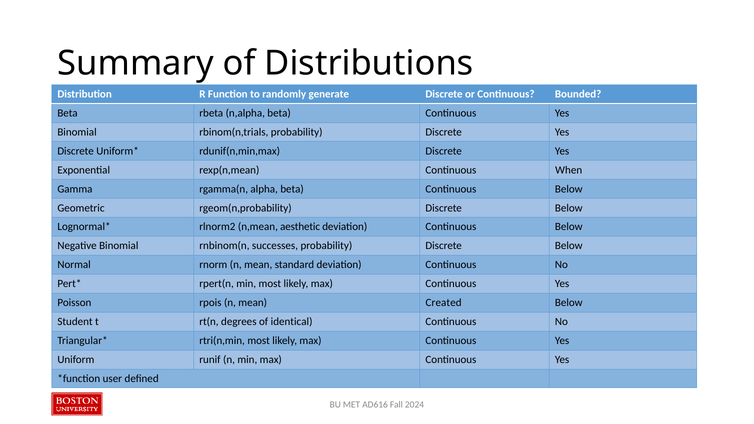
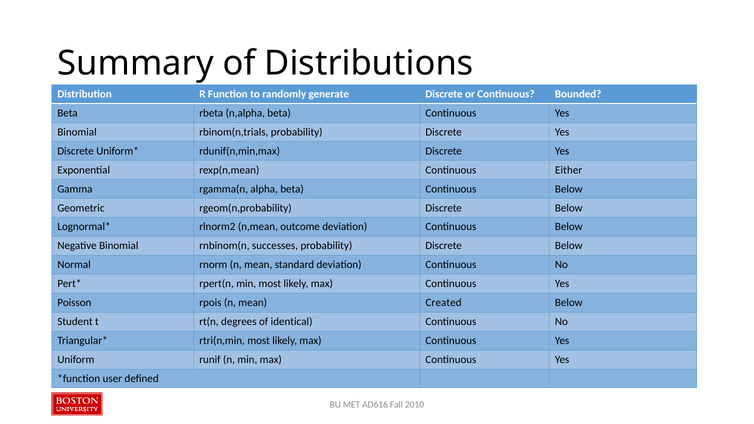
When: When -> Either
aesthetic: aesthetic -> outcome
2024: 2024 -> 2010
